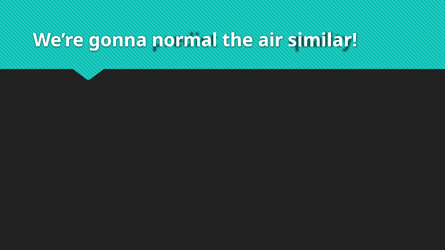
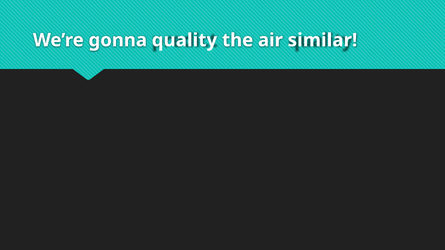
normal: normal -> quality
